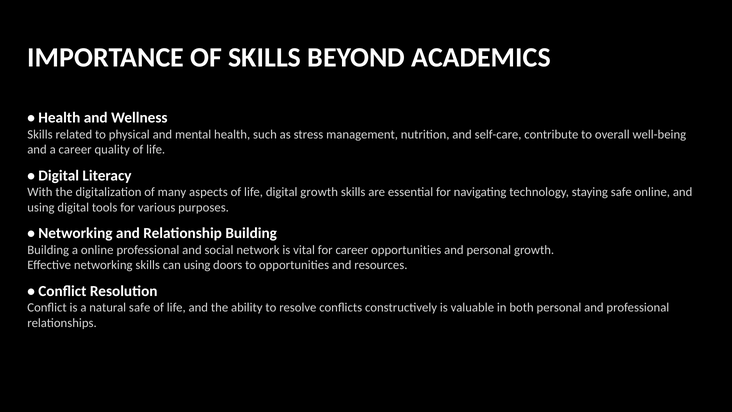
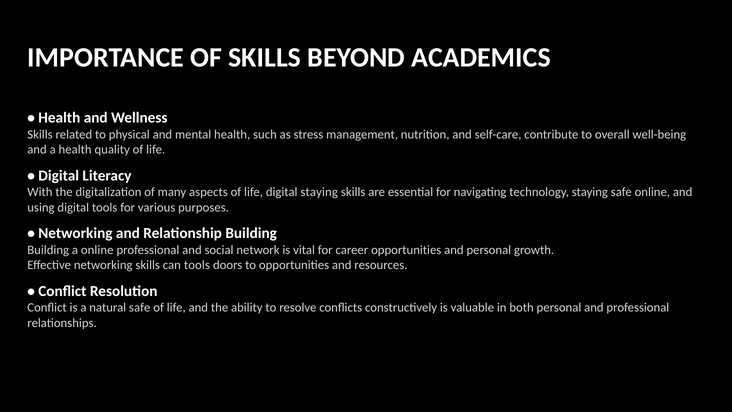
a career: career -> health
digital growth: growth -> staying
can using: using -> tools
